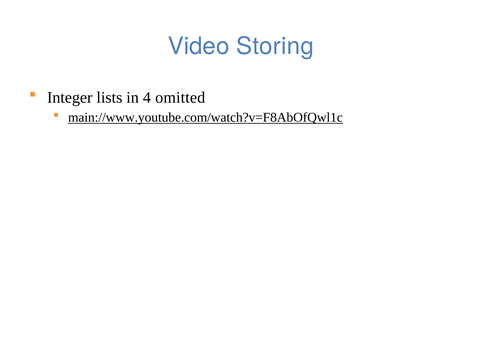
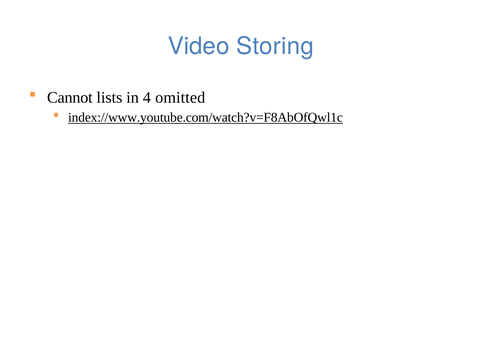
Integer: Integer -> Cannot
main://www.youtube.com/watch?v=F8AbOfQwl1c: main://www.youtube.com/watch?v=F8AbOfQwl1c -> index://www.youtube.com/watch?v=F8AbOfQwl1c
